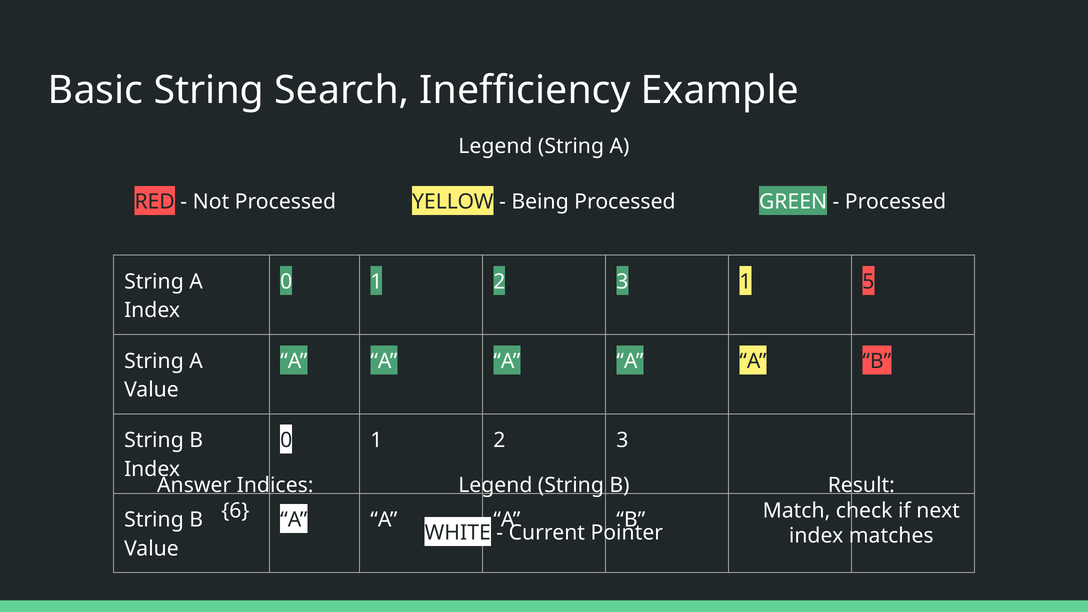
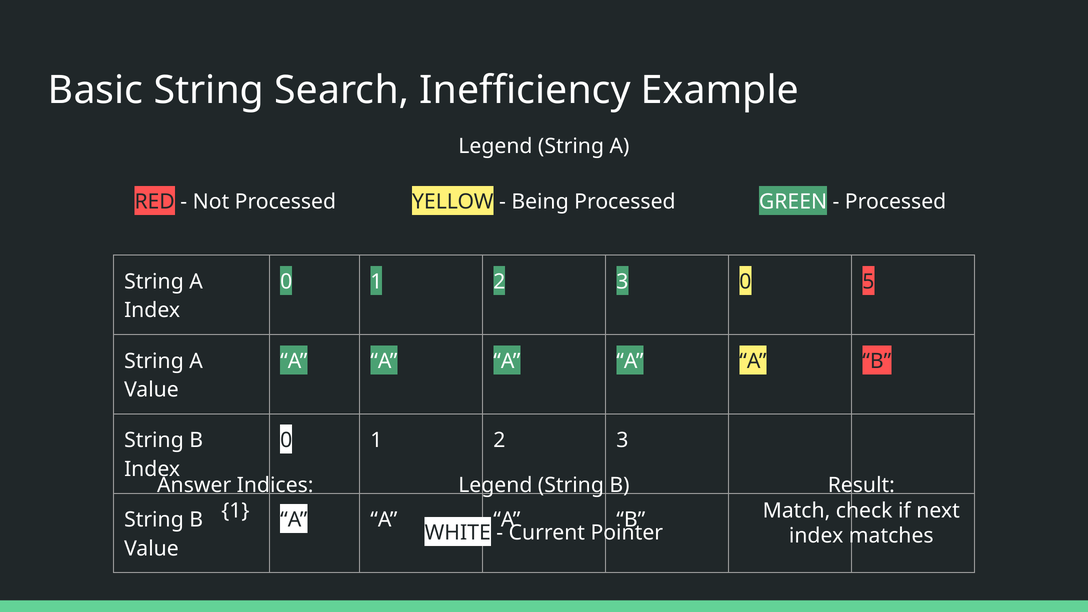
3 1: 1 -> 0
6 at (235, 511): 6 -> 1
